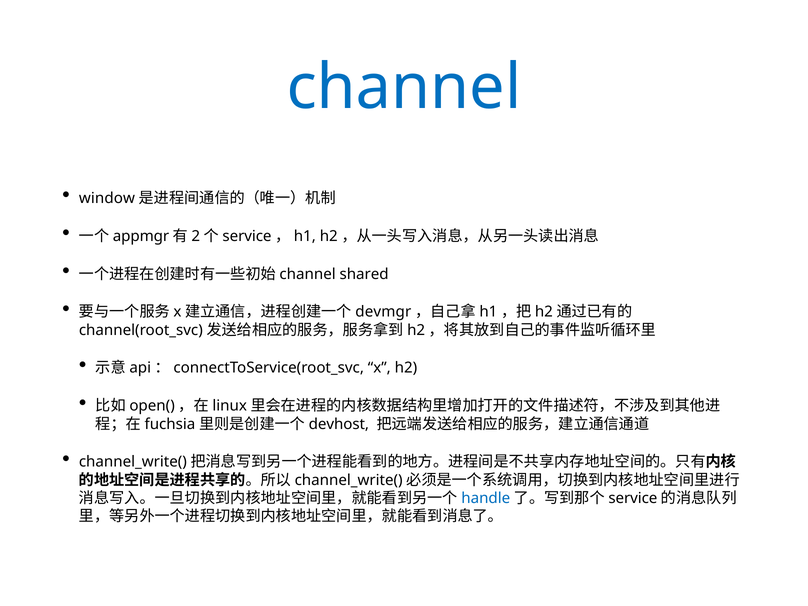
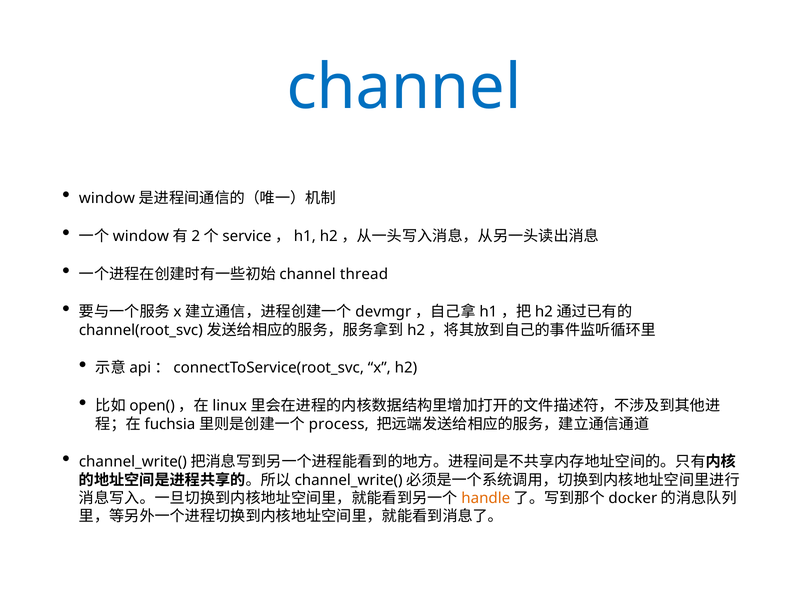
appmgr at (141, 236): appmgr -> window
shared: shared -> thread
devhost: devhost -> process
handle colour: blue -> orange
service at (633, 498): service -> docker
